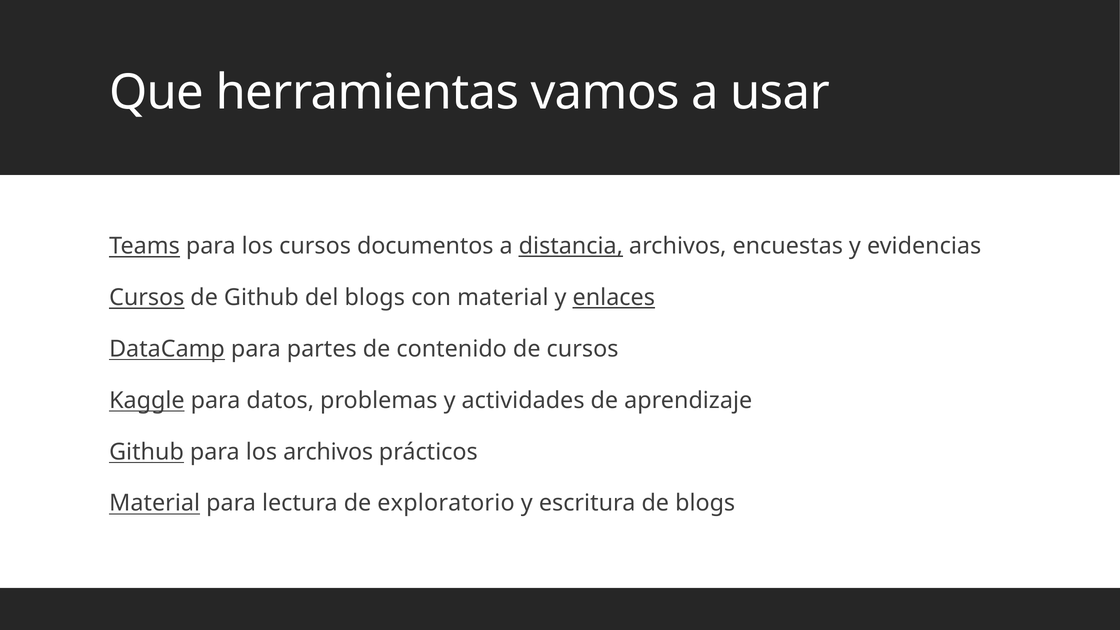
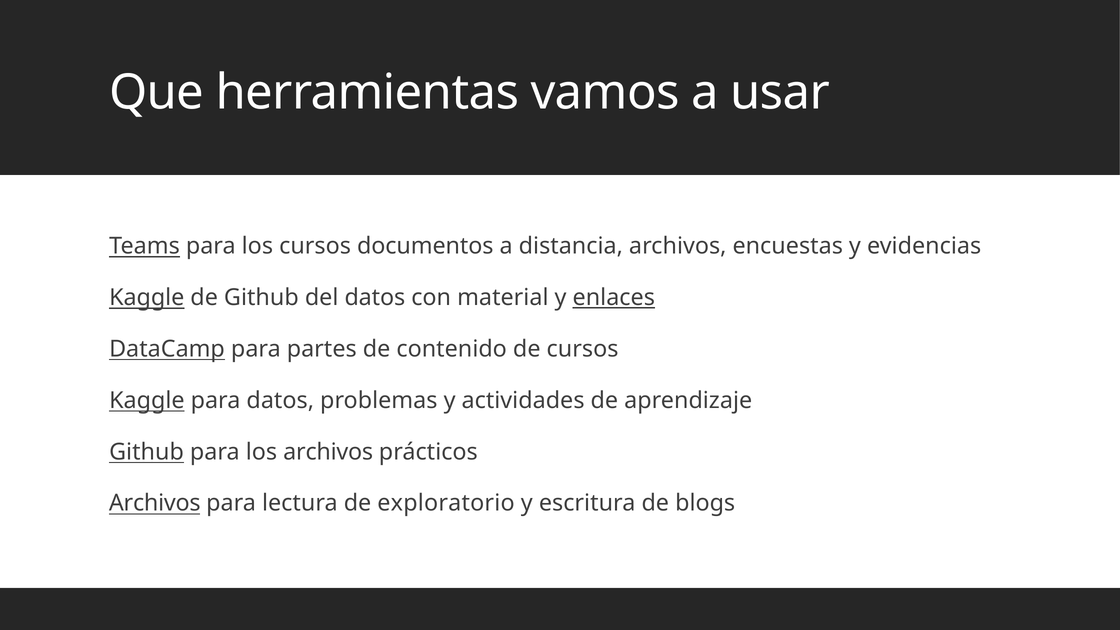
distancia underline: present -> none
Cursos at (147, 298): Cursos -> Kaggle
del blogs: blogs -> datos
Material at (155, 503): Material -> Archivos
